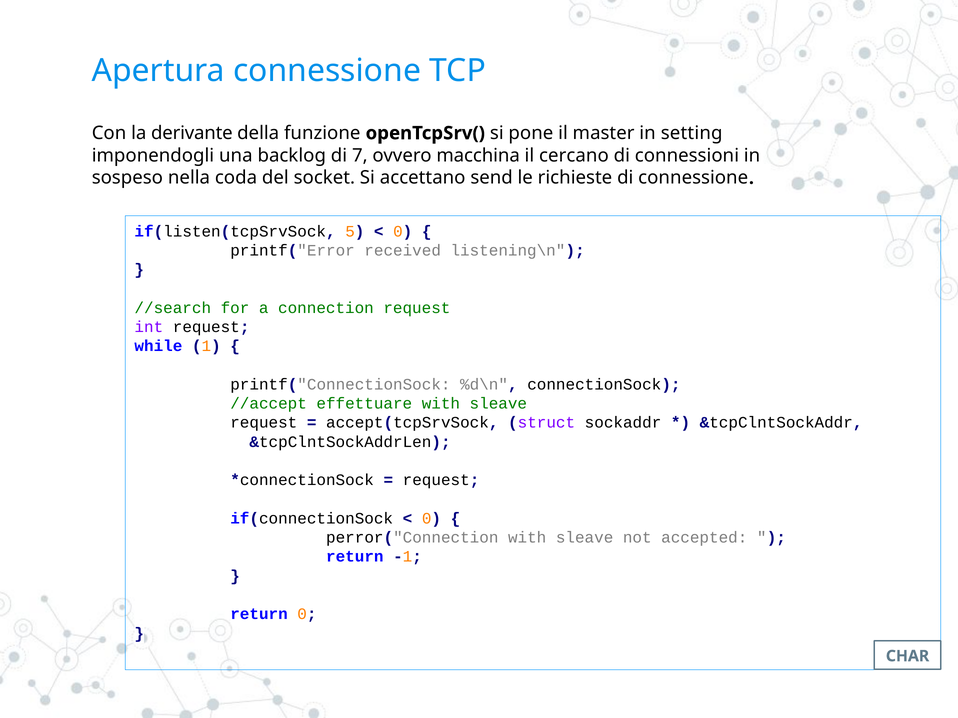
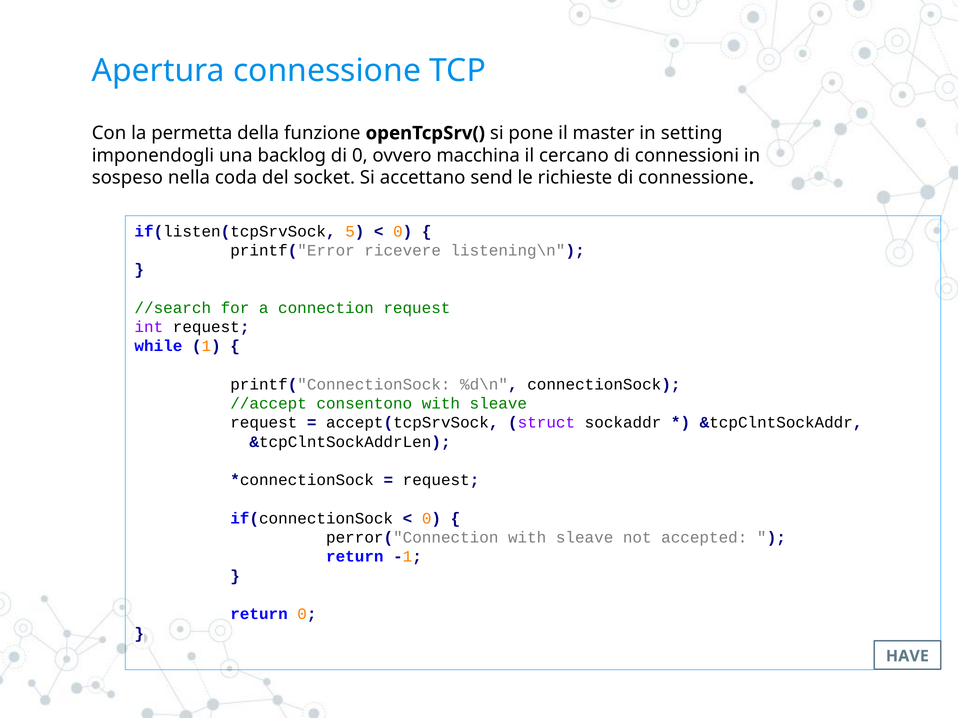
derivante: derivante -> permetta
di 7: 7 -> 0
received: received -> ricevere
effettuare: effettuare -> consentono
CHAR: CHAR -> HAVE
